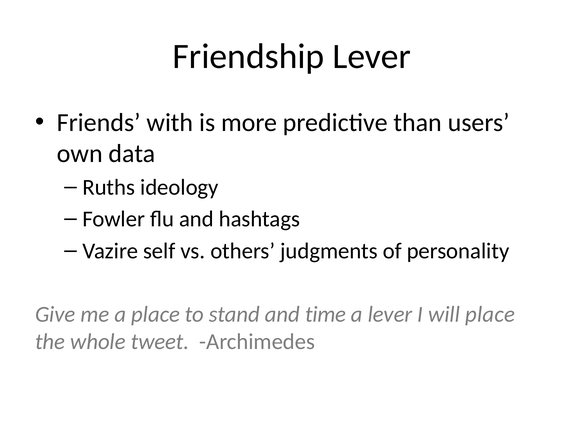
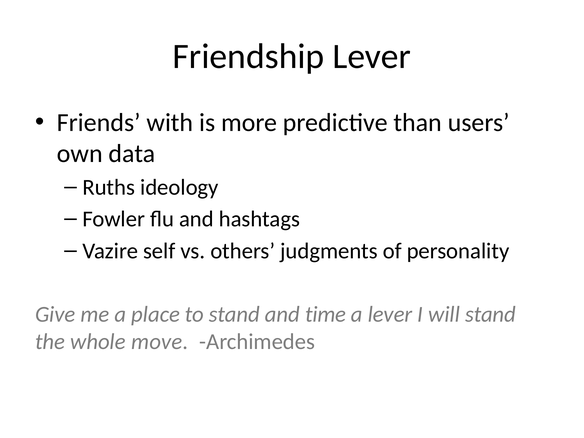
will place: place -> stand
tweet: tweet -> move
